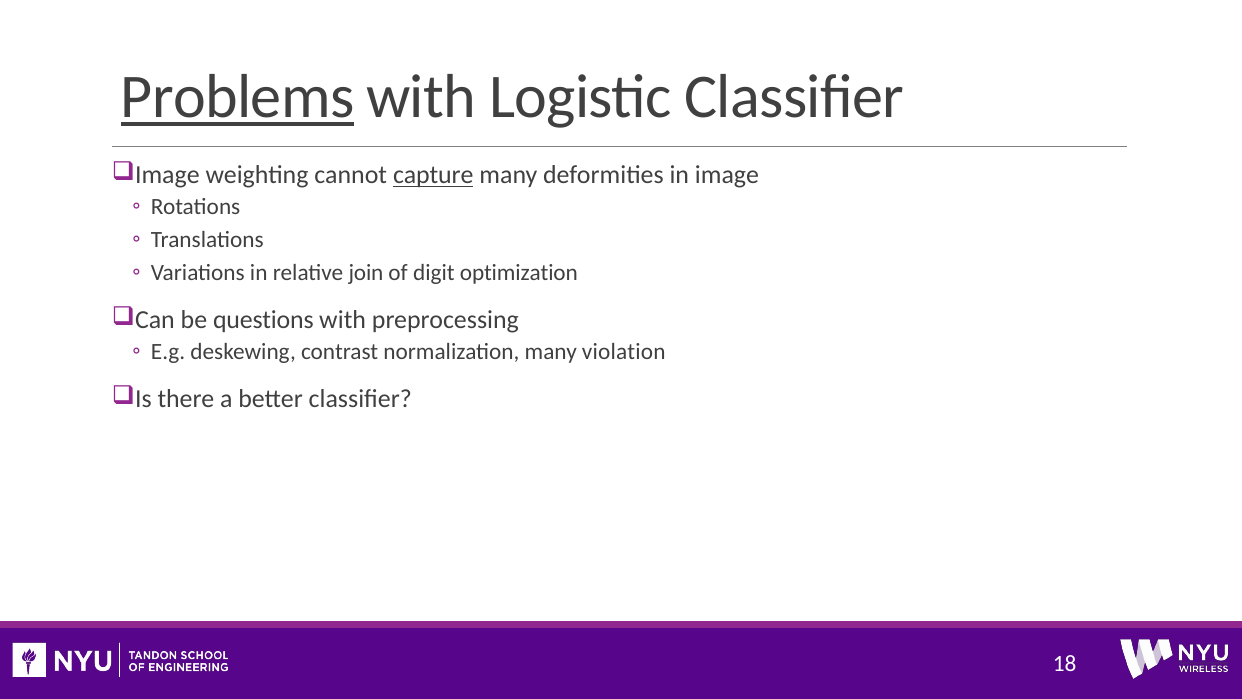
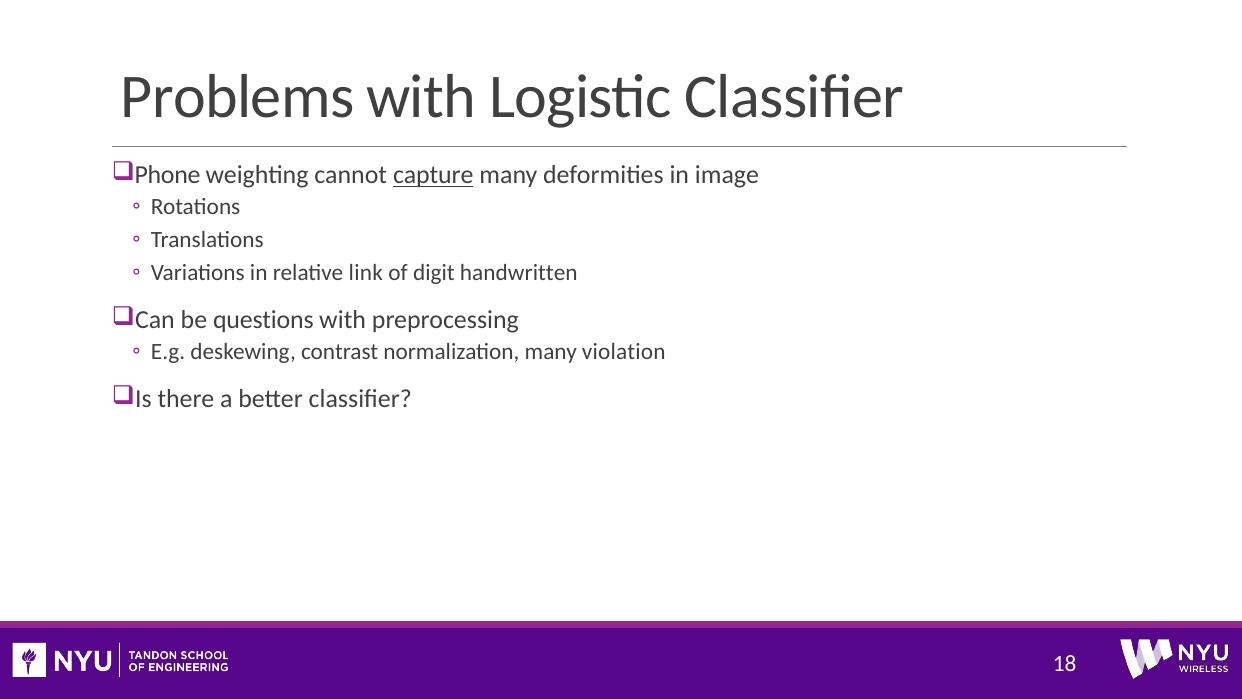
Problems underline: present -> none
Image at (167, 175): Image -> Phone
join: join -> link
optimization: optimization -> handwritten
